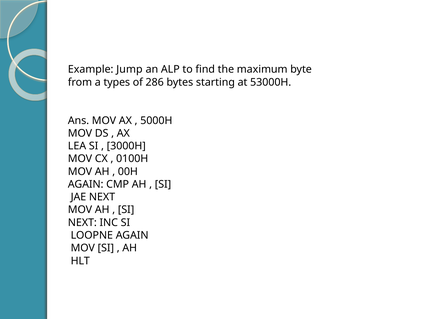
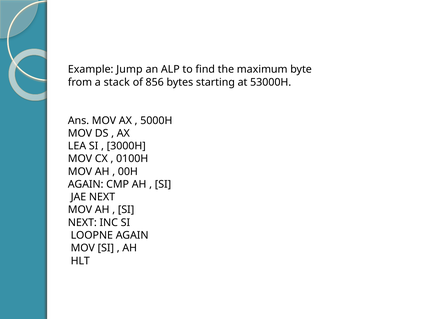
types: types -> stack
286: 286 -> 856
